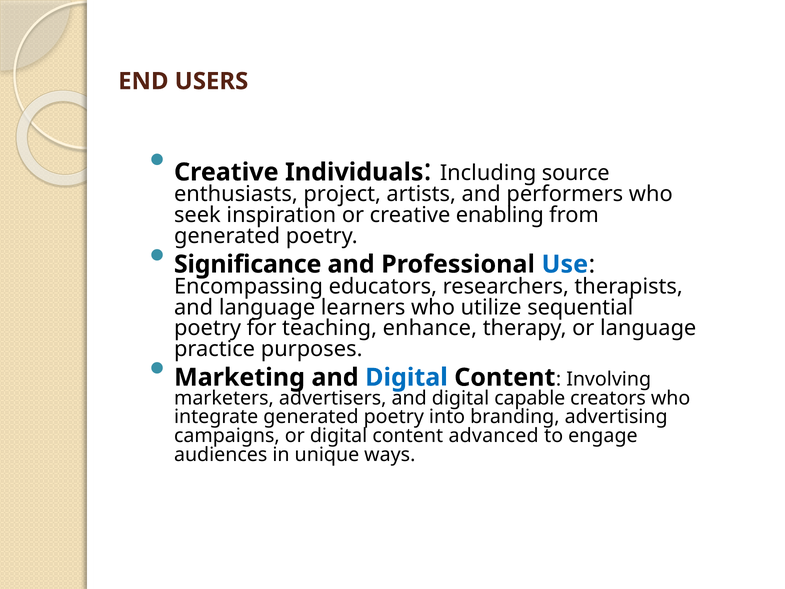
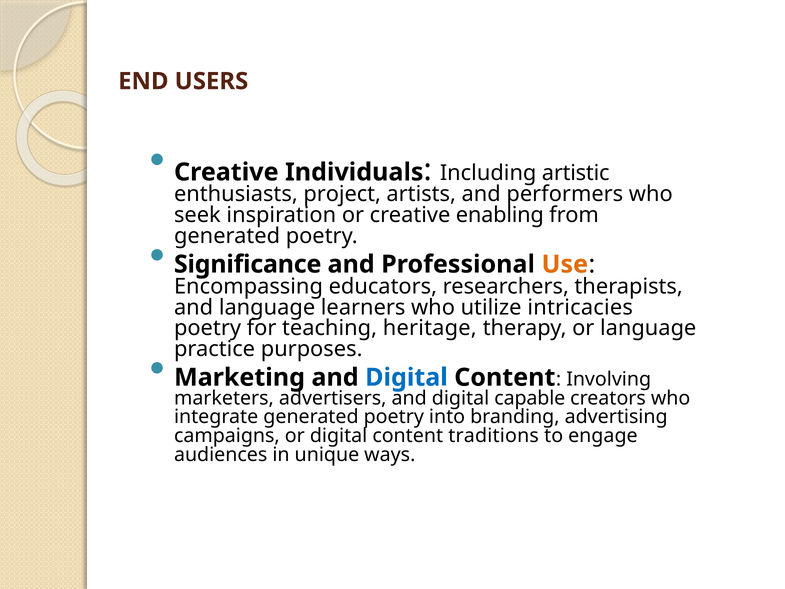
source: source -> artistic
Use colour: blue -> orange
sequential: sequential -> intricacies
enhance: enhance -> heritage
advanced: advanced -> traditions
